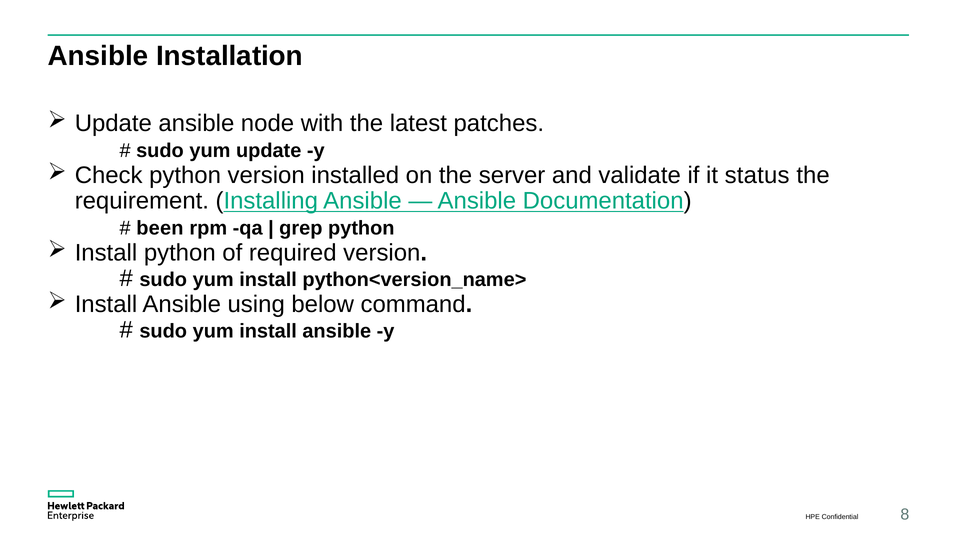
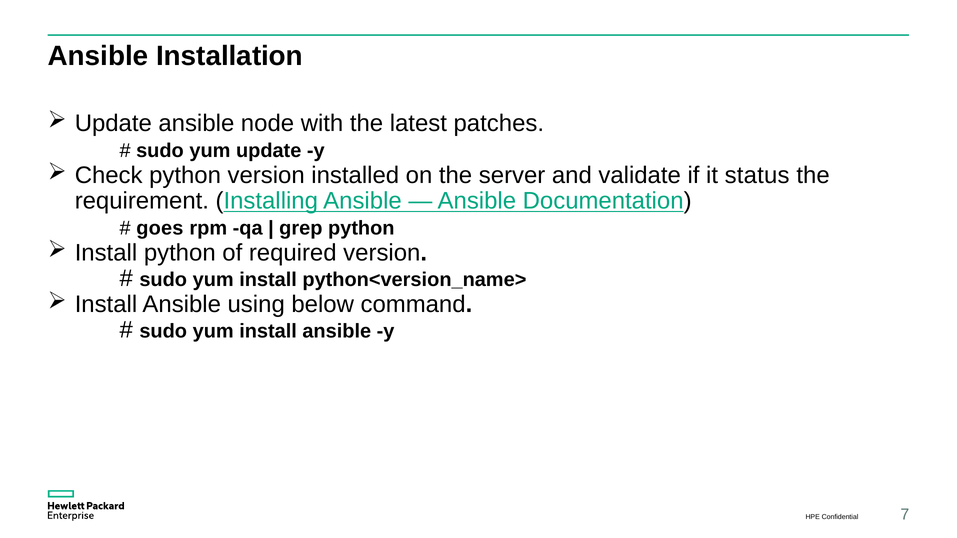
been: been -> goes
8: 8 -> 7
